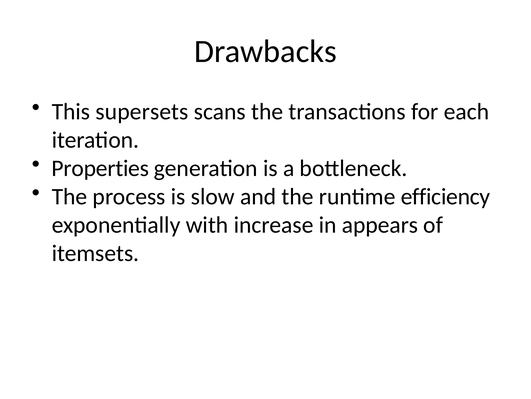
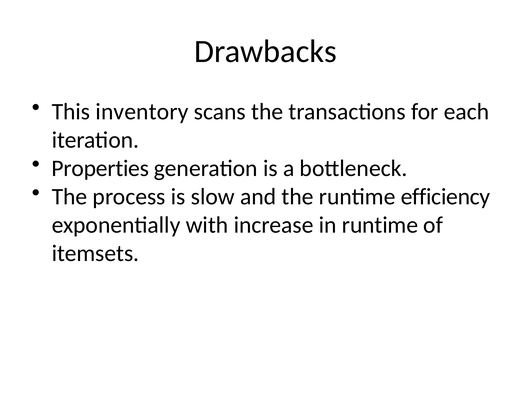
supersets: supersets -> inventory
in appears: appears -> runtime
